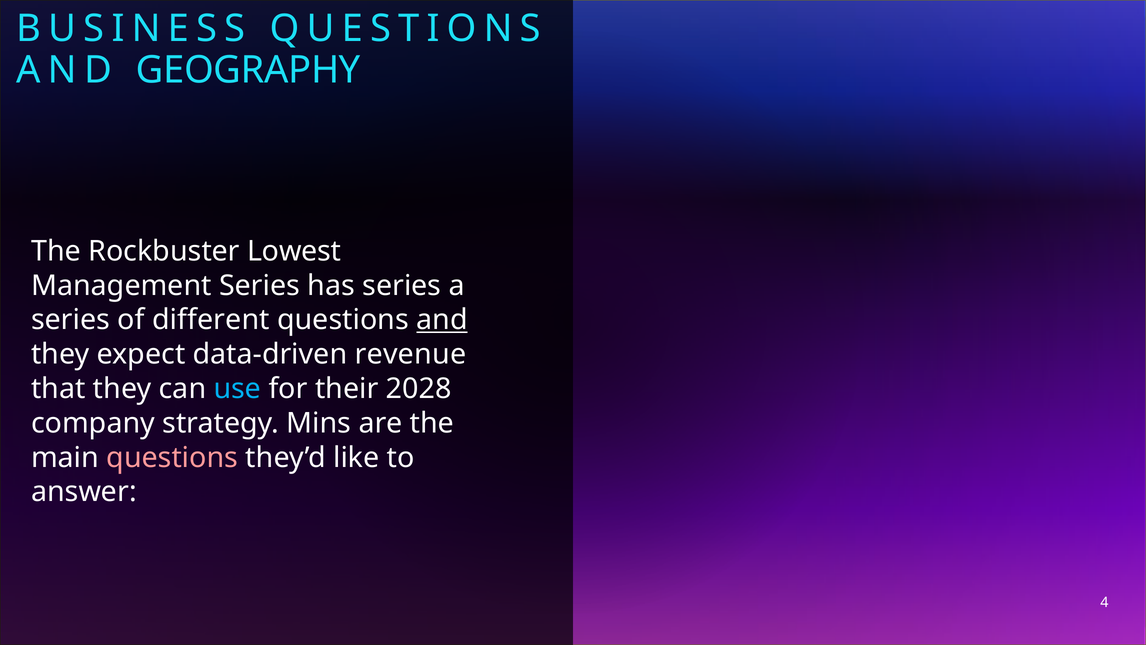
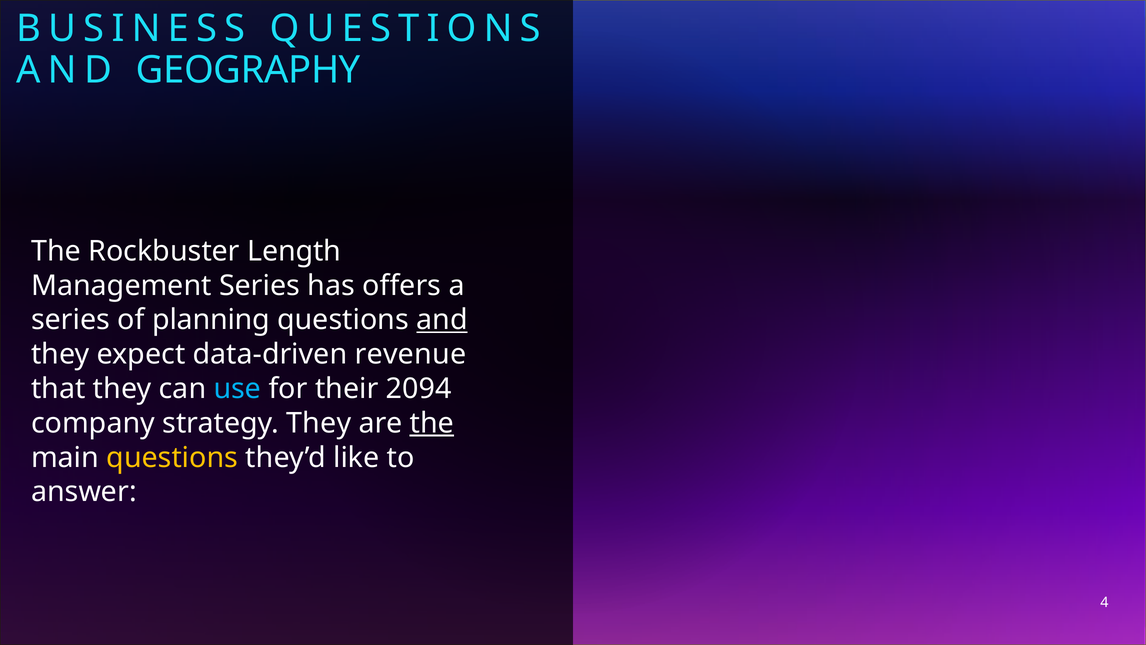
Lowest: Lowest -> Length
has series: series -> offers
different: different -> planning
2028: 2028 -> 2094
strategy Mins: Mins -> They
the at (432, 423) underline: none -> present
questions at (172, 457) colour: pink -> yellow
